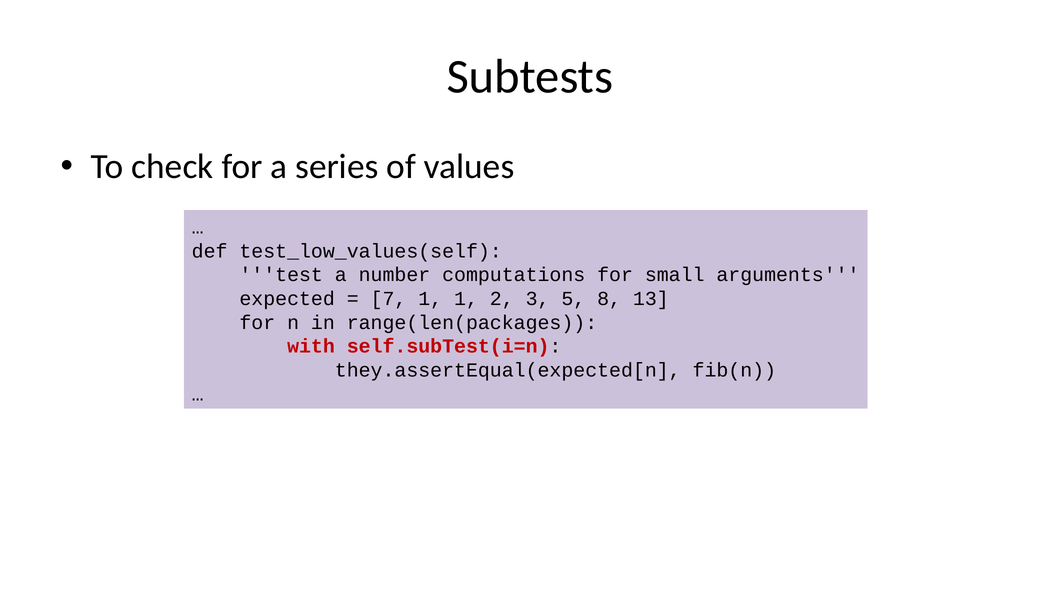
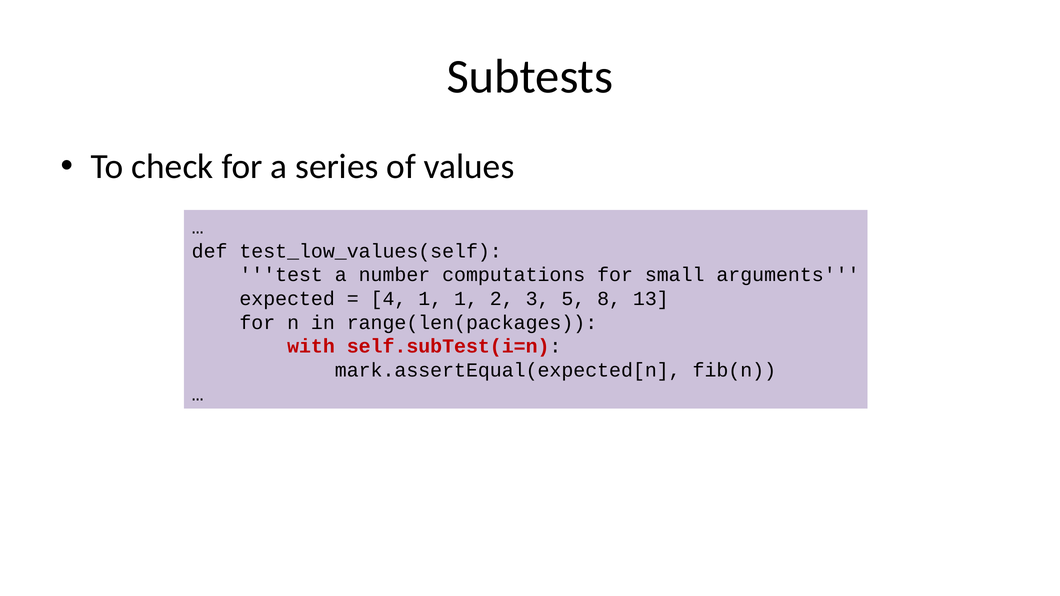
7: 7 -> 4
they.assertEqual(expected[n: they.assertEqual(expected[n -> mark.assertEqual(expected[n
